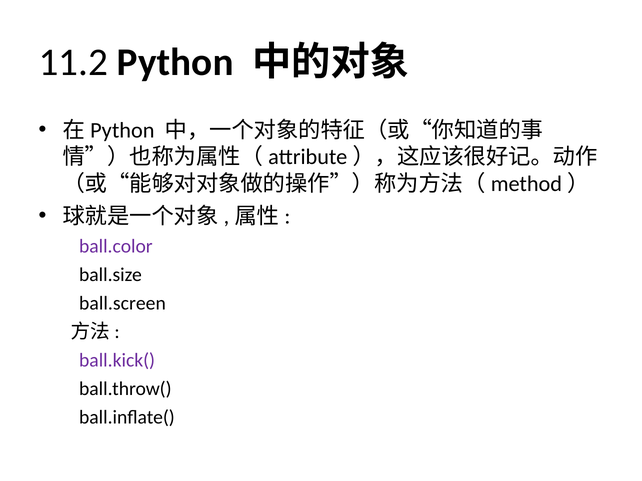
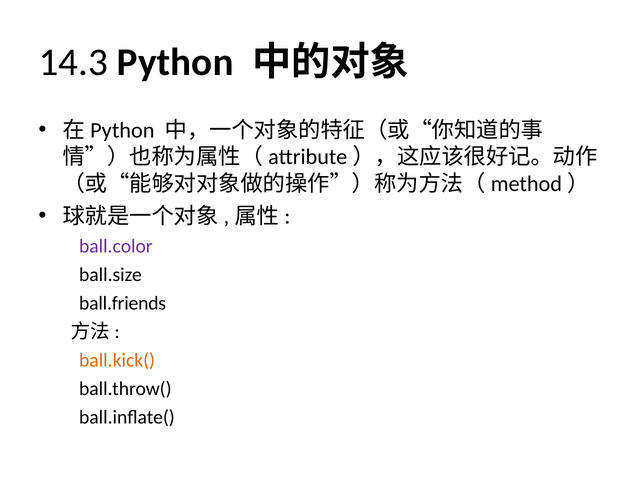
11.2: 11.2 -> 14.3
ball.screen: ball.screen -> ball.friends
ball.kick( colour: purple -> orange
